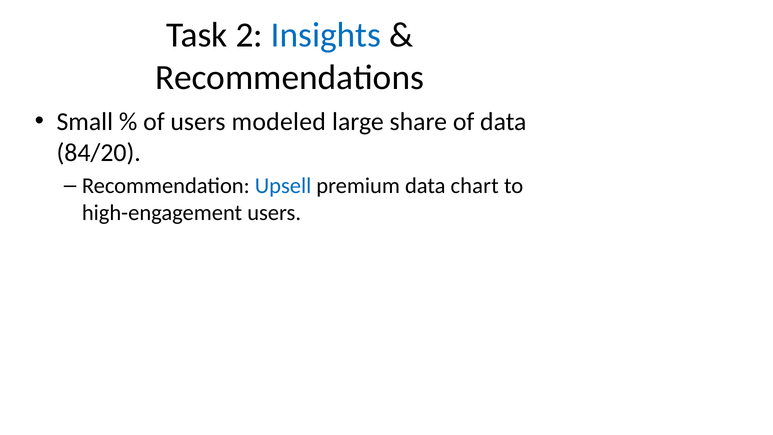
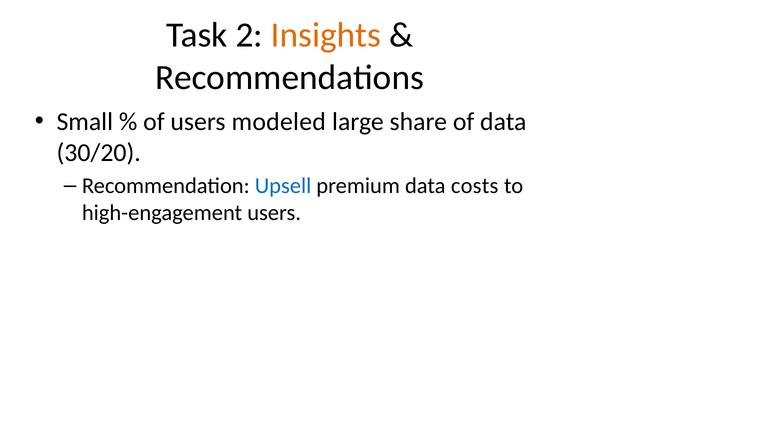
Insights colour: blue -> orange
84/20: 84/20 -> 30/20
chart: chart -> costs
